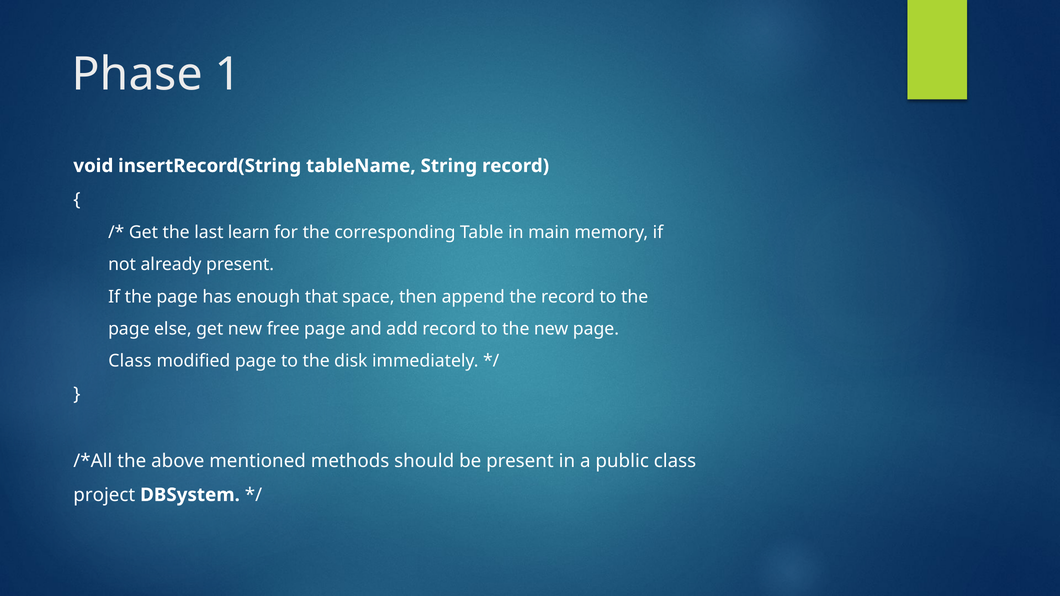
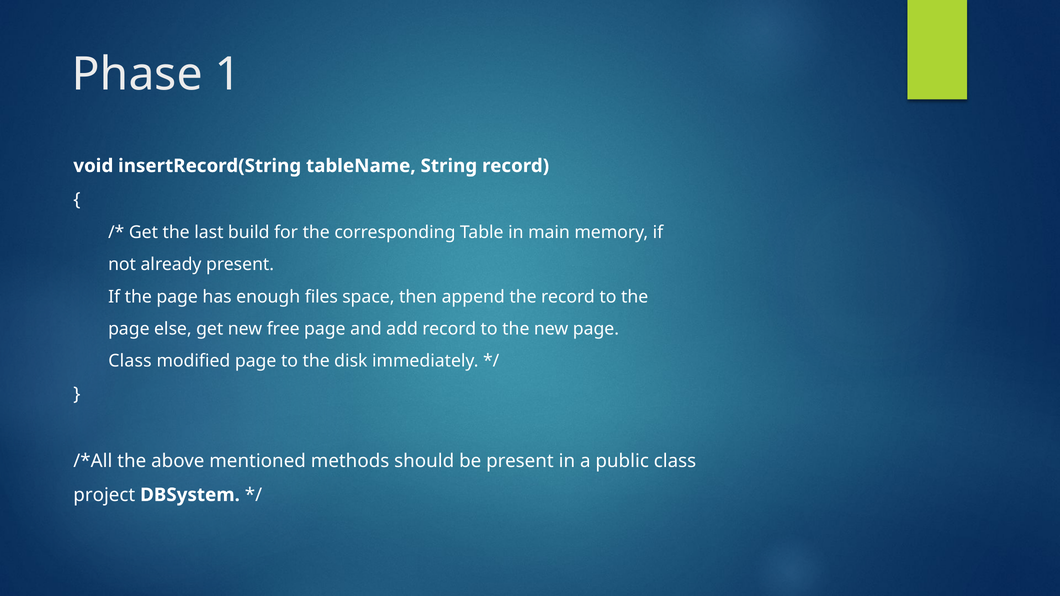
learn: learn -> build
that: that -> files
